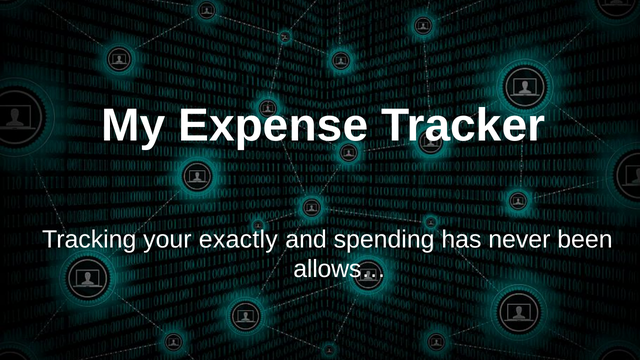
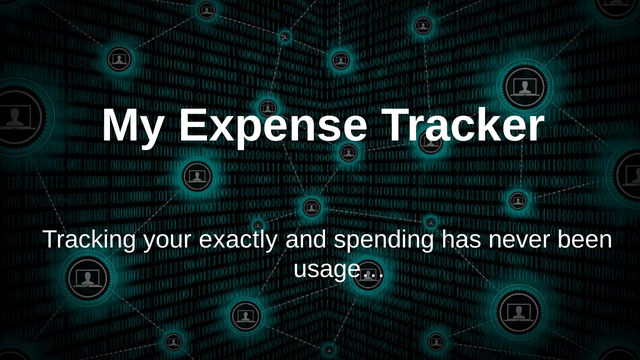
allows…: allows… -> usage…
